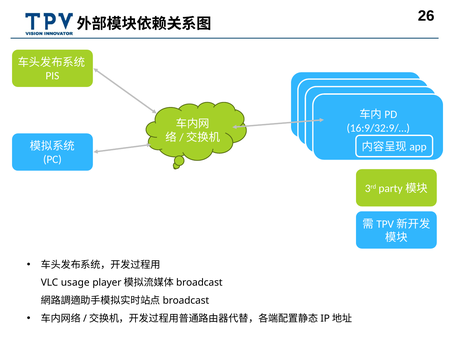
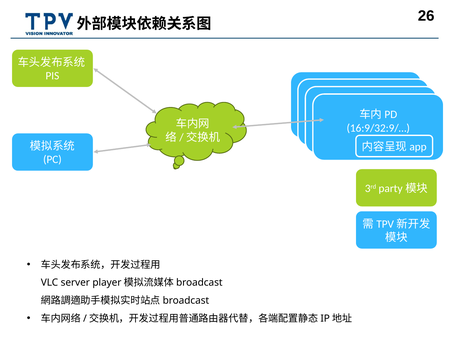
usage: usage -> server
